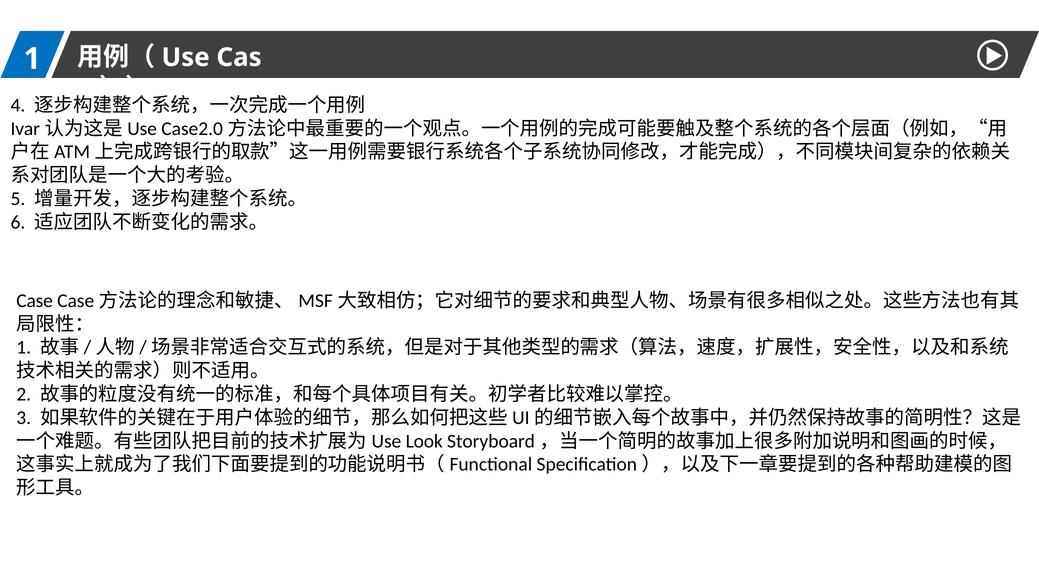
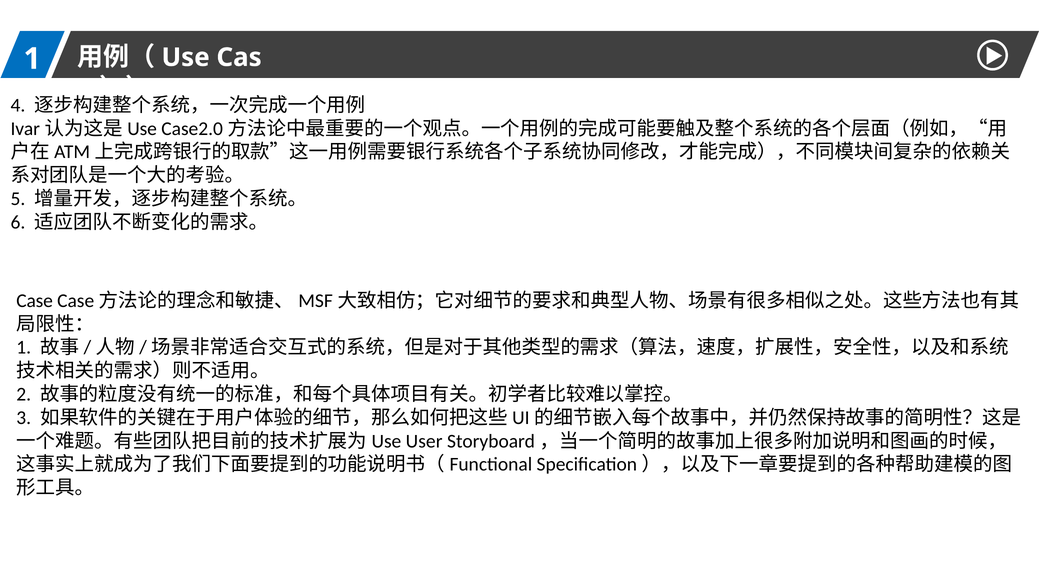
Look: Look -> User
